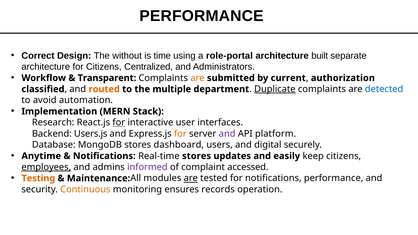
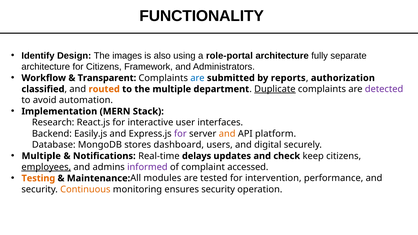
PERFORMANCE at (201, 16): PERFORMANCE -> FUNCTIONALITY
Correct: Correct -> Identify
without: without -> images
time: time -> also
built: built -> fully
Centralized: Centralized -> Framework
are at (197, 78) colour: orange -> blue
current: current -> reports
detected colour: blue -> purple
for at (119, 123) underline: present -> none
Users.js: Users.js -> Easily.js
for at (180, 134) colour: orange -> purple
and at (227, 134) colour: purple -> orange
Anytime at (41, 156): Anytime -> Multiple
Real-time stores: stores -> delays
easily: easily -> check
are at (191, 178) underline: present -> none
for notifications: notifications -> intervention
ensures records: records -> security
